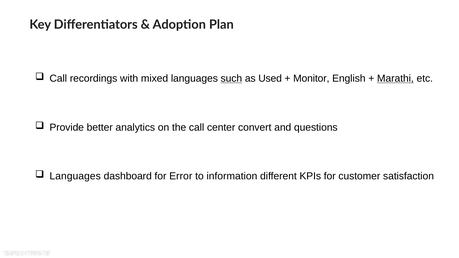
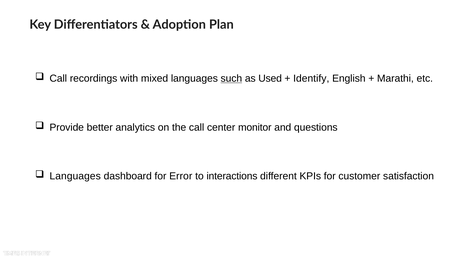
Monitor: Monitor -> Identify
Marathi underline: present -> none
convert: convert -> monitor
information: information -> interactions
